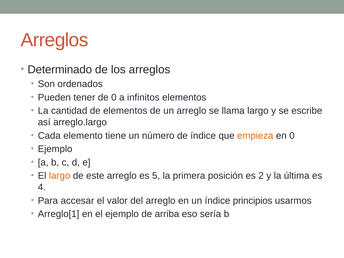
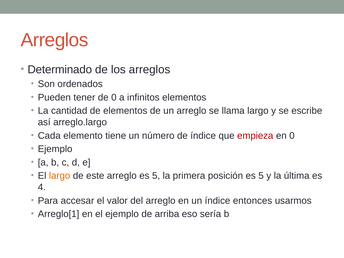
empieza colour: orange -> red
posición es 2: 2 -> 5
principios: principios -> entonces
